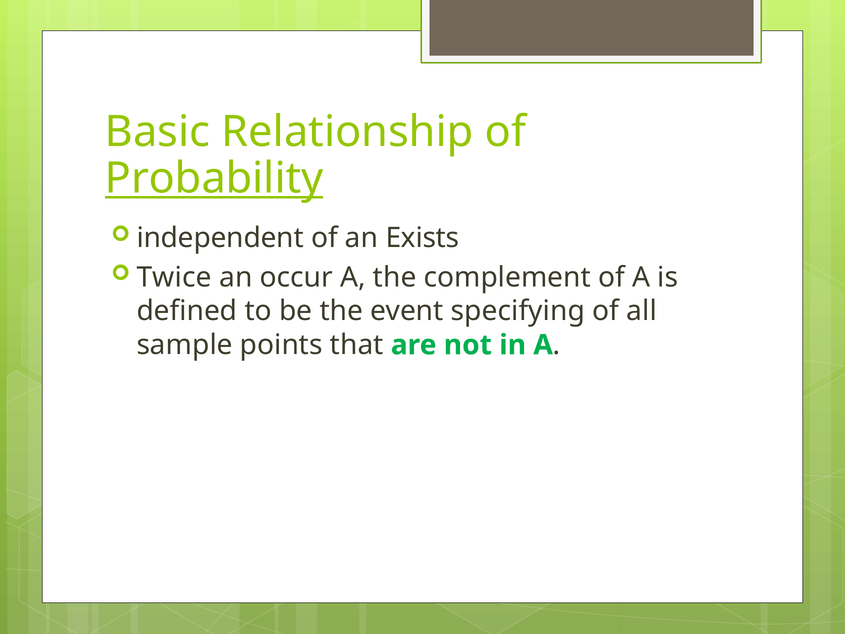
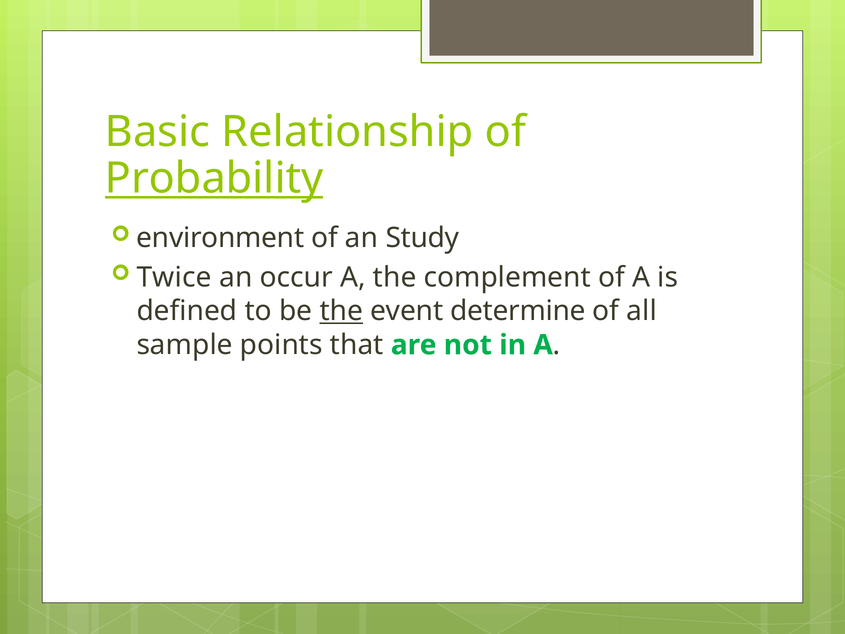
independent: independent -> environment
Exists: Exists -> Study
the at (341, 311) underline: none -> present
specifying: specifying -> determine
